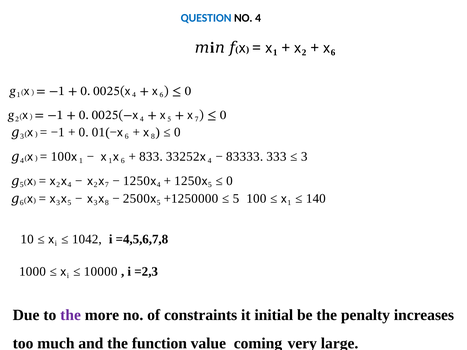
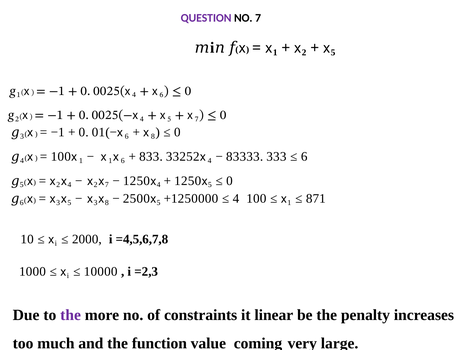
QUESTION colour: blue -> purple
NO 4: 4 -> 7
6 at (333, 53): 6 -> 5
3 at (304, 157): 3 -> 6
5 at (236, 199): 5 -> 4
140: 140 -> 871
1042: 1042 -> 2000
initial: initial -> linear
